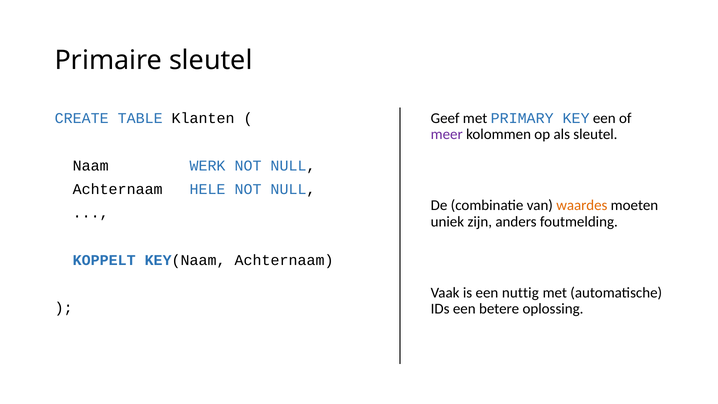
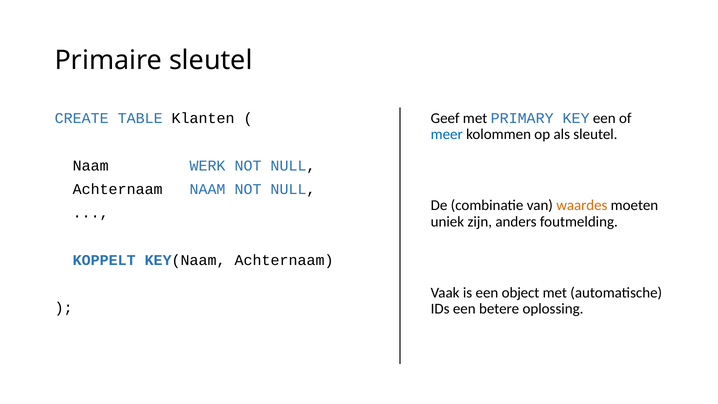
meer colour: purple -> blue
Achternaam HELE: HELE -> NAAM
nuttig: nuttig -> object
